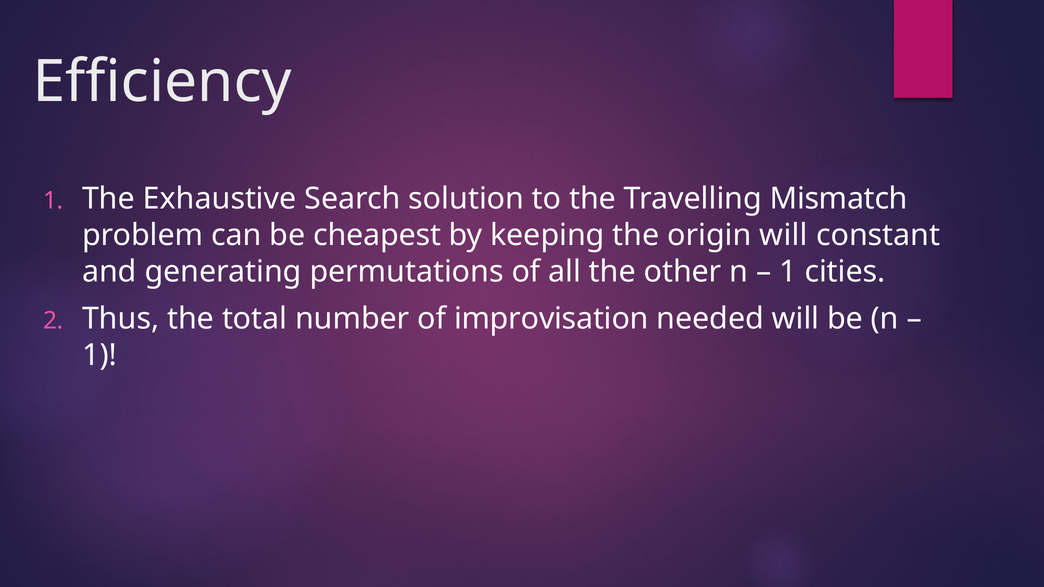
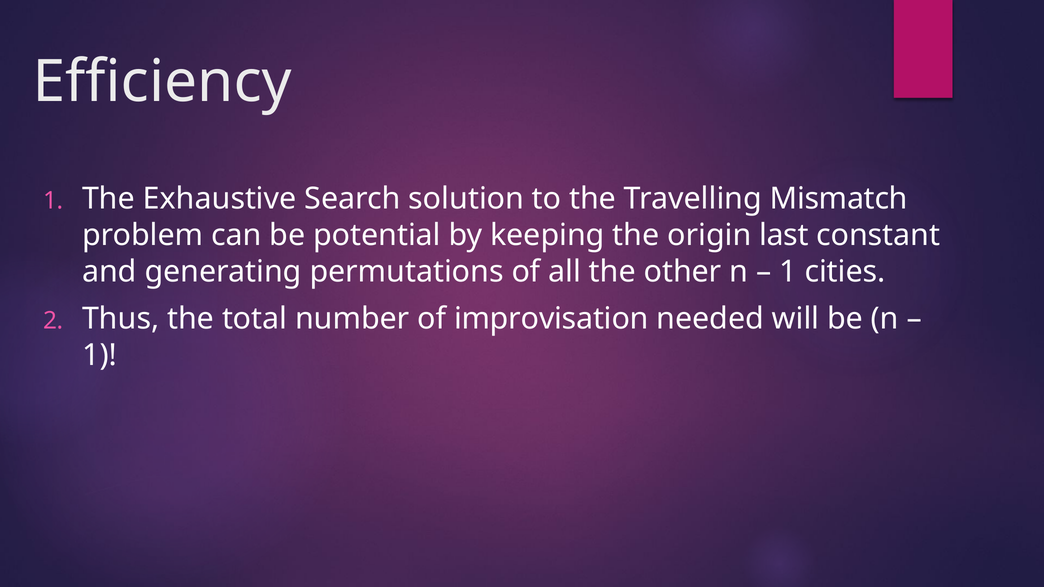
cheapest: cheapest -> potential
origin will: will -> last
